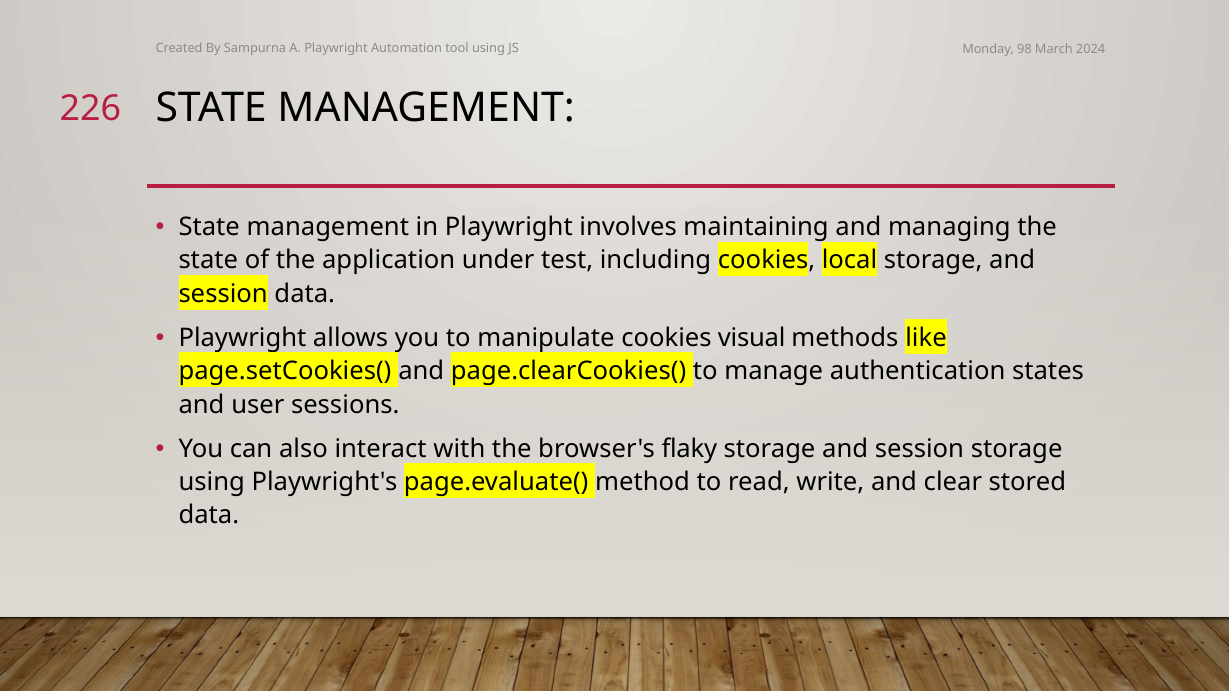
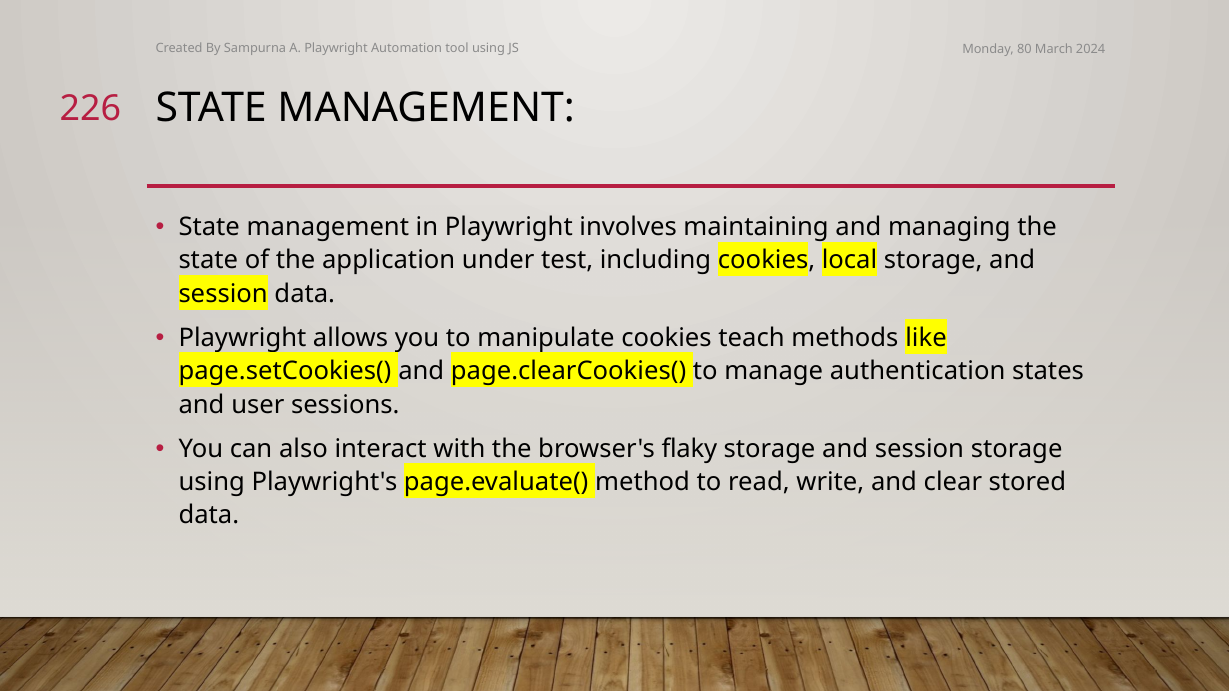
98: 98 -> 80
visual: visual -> teach
